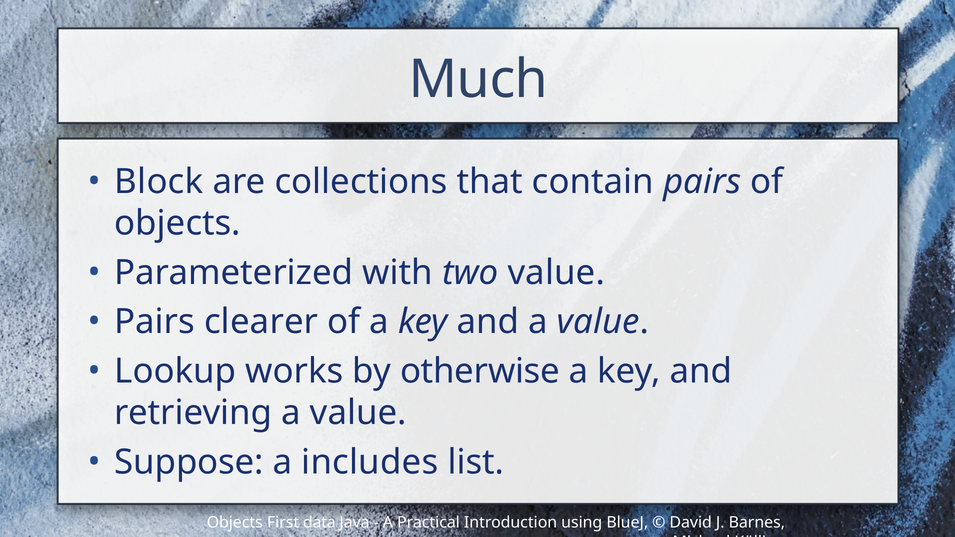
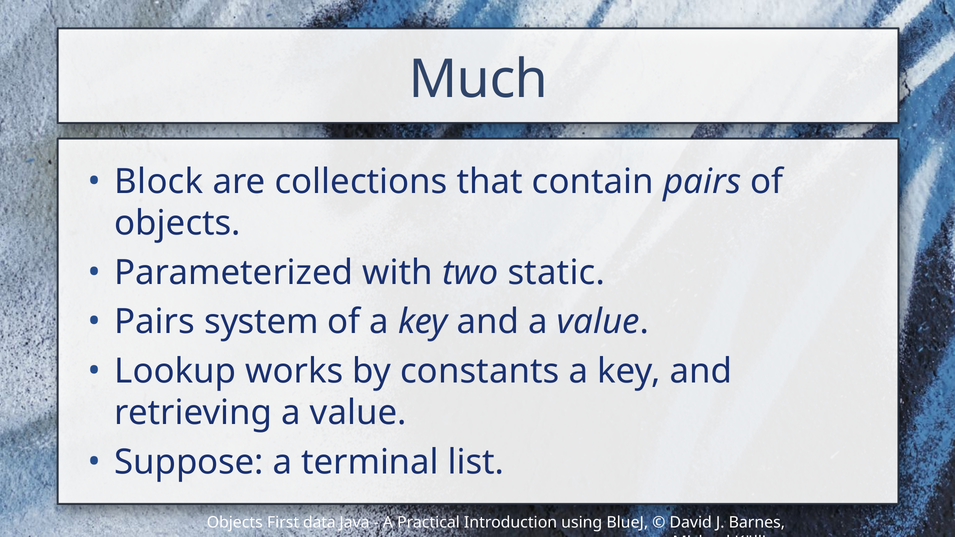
two value: value -> static
clearer: clearer -> system
otherwise: otherwise -> constants
includes: includes -> terminal
